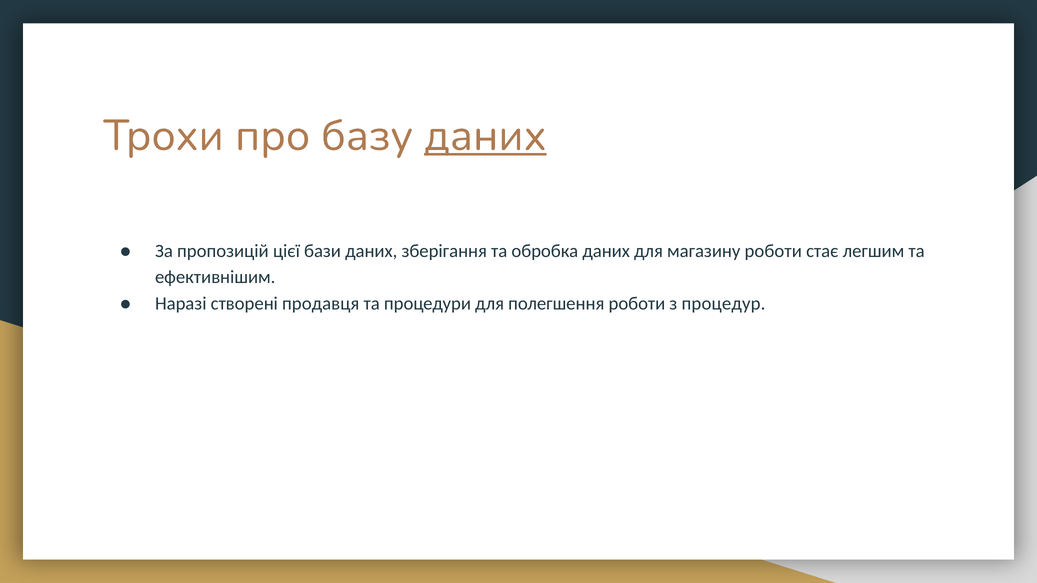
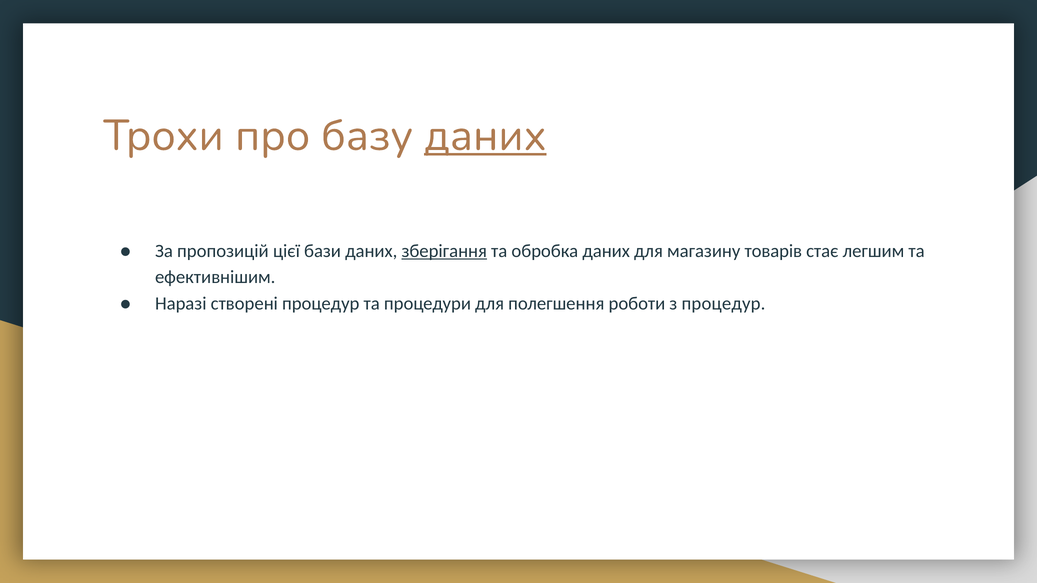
зберігання underline: none -> present
магазину роботи: роботи -> товарів
створені продавця: продавця -> процедур
